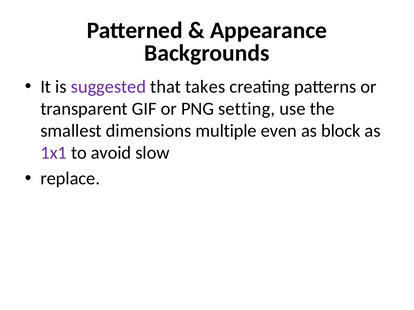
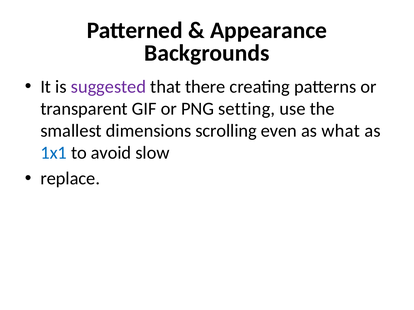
takes: takes -> there
multiple: multiple -> scrolling
block: block -> what
1x1 colour: purple -> blue
